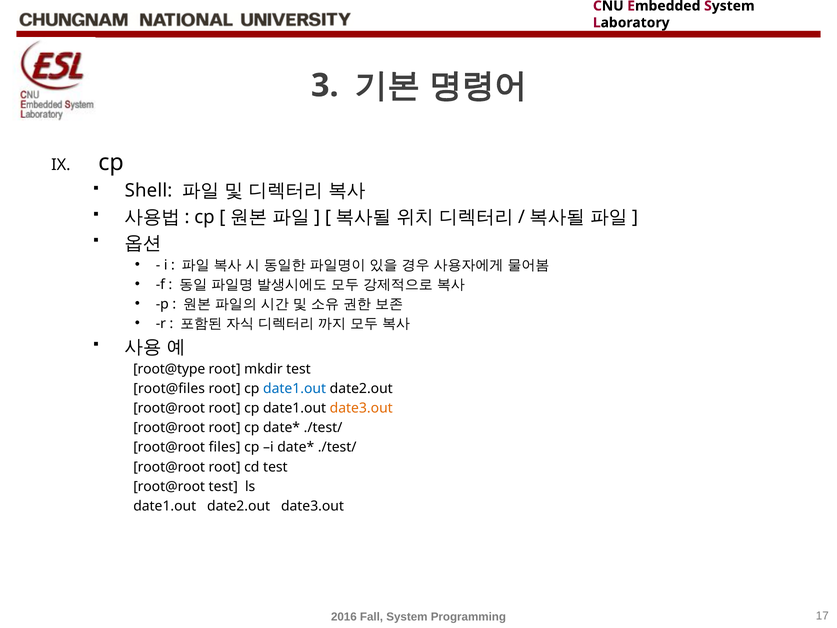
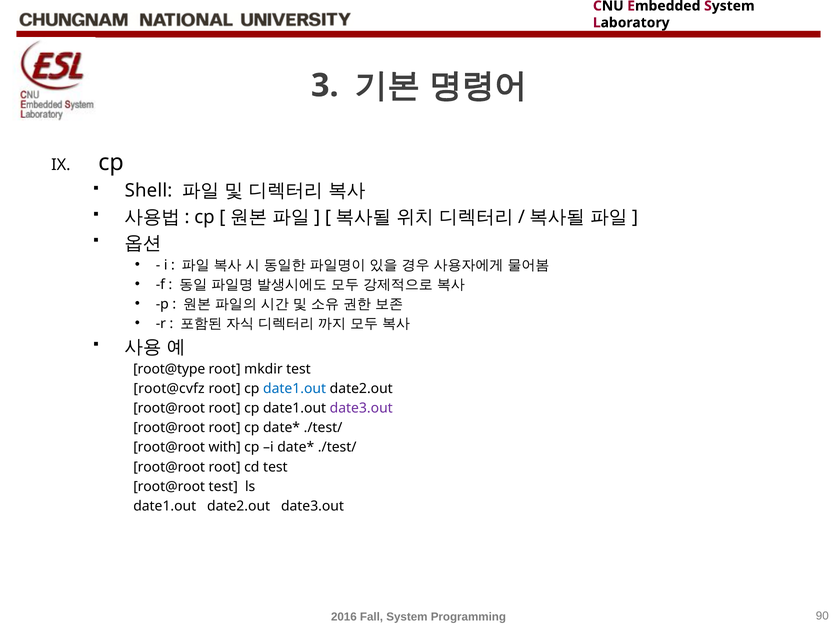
root@files: root@files -> root@cvfz
date3.out at (361, 408) colour: orange -> purple
files: files -> with
17: 17 -> 90
